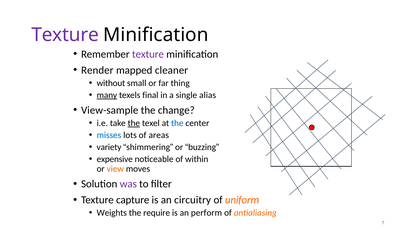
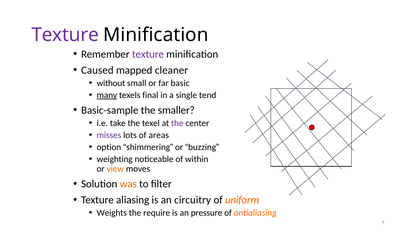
Render: Render -> Caused
thing: thing -> basic
alias: alias -> tend
View-sample: View-sample -> Basic-sample
change: change -> smaller
the at (134, 123) underline: present -> none
the at (177, 123) colour: blue -> purple
misses colour: blue -> purple
variety: variety -> option
expensive: expensive -> weighting
was colour: purple -> orange
capture: capture -> aliasing
perform: perform -> pressure
